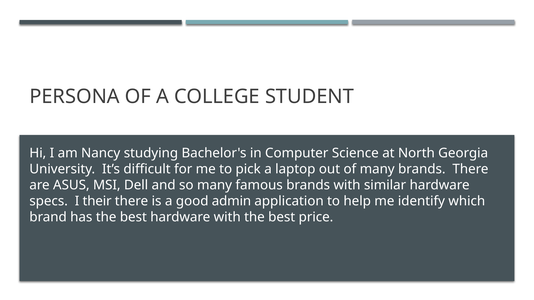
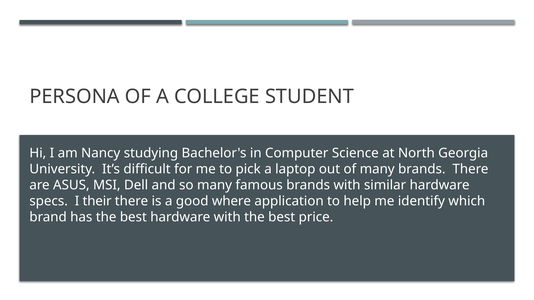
admin: admin -> where
